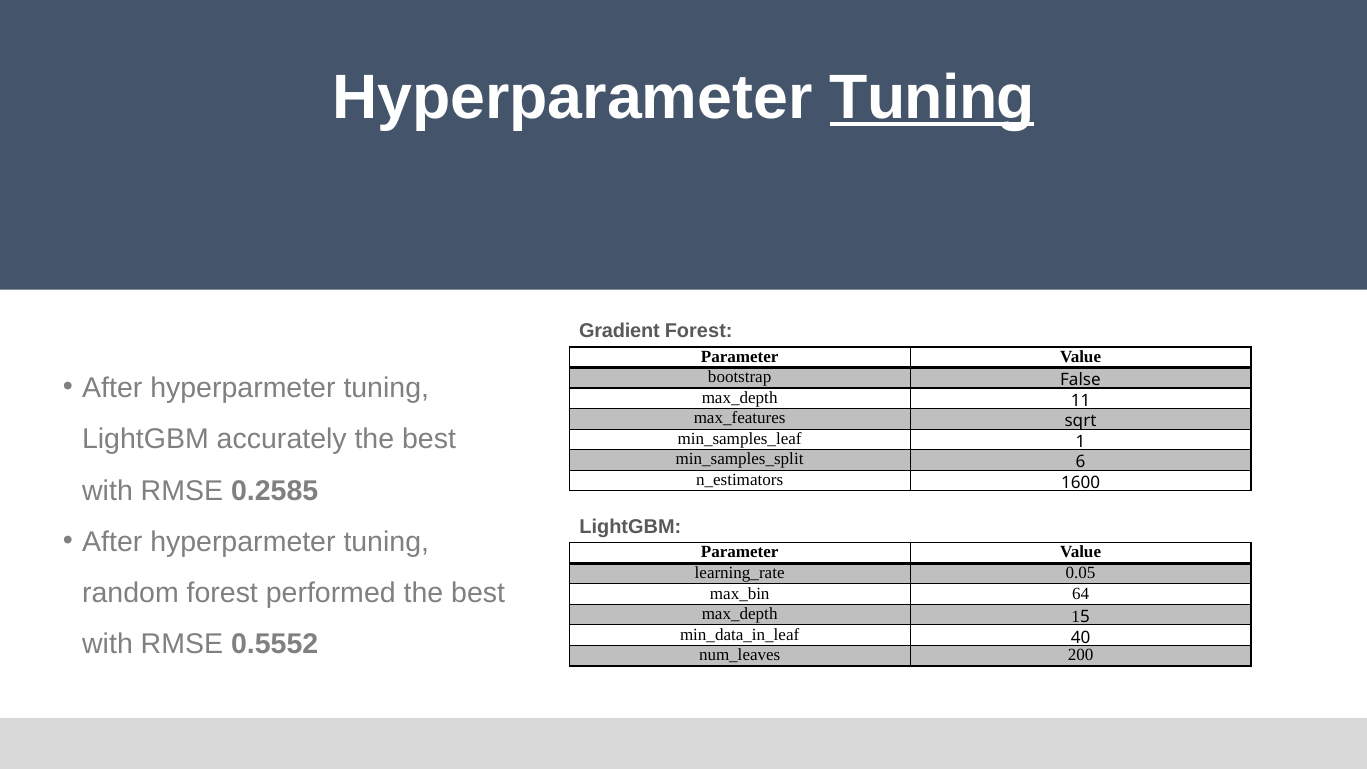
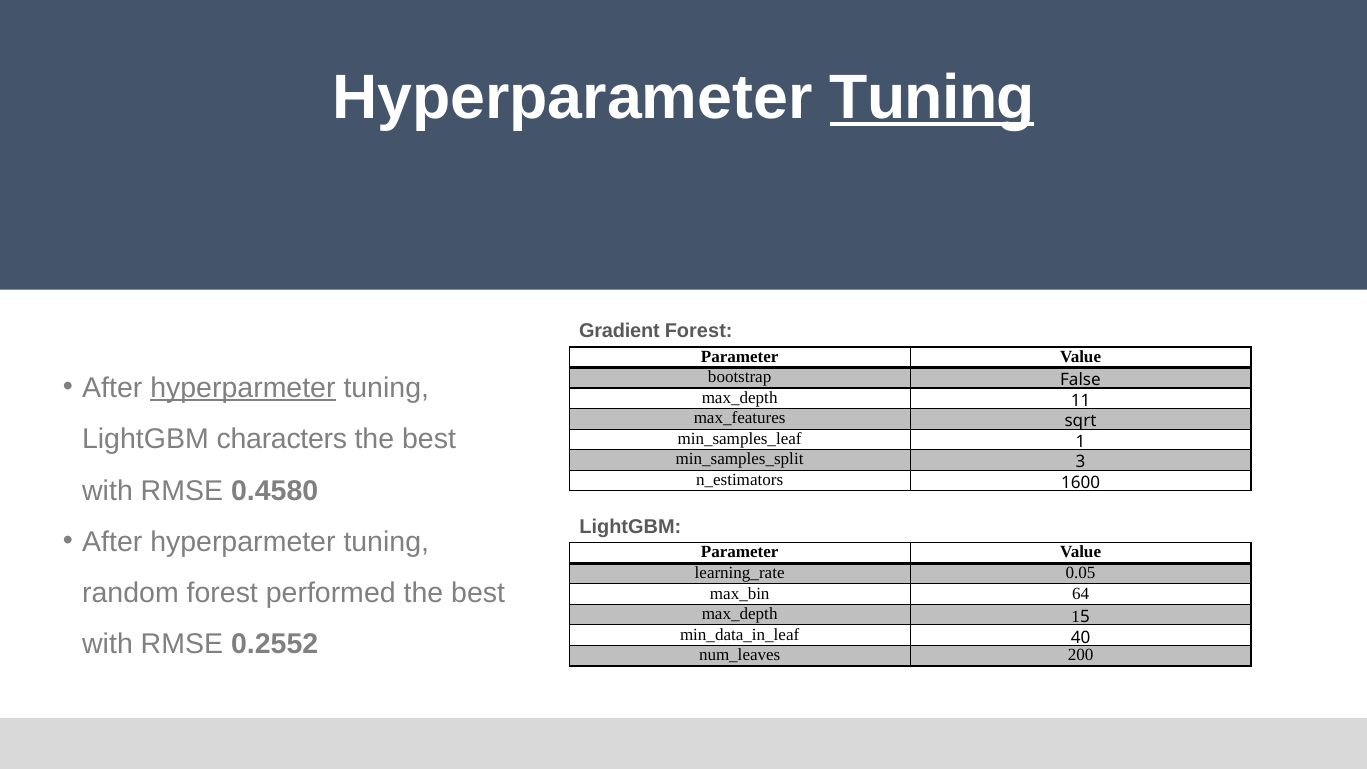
hyperparmeter at (243, 388) underline: none -> present
accurately: accurately -> characters
6: 6 -> 3
0.2585: 0.2585 -> 0.4580
0.5552: 0.5552 -> 0.2552
